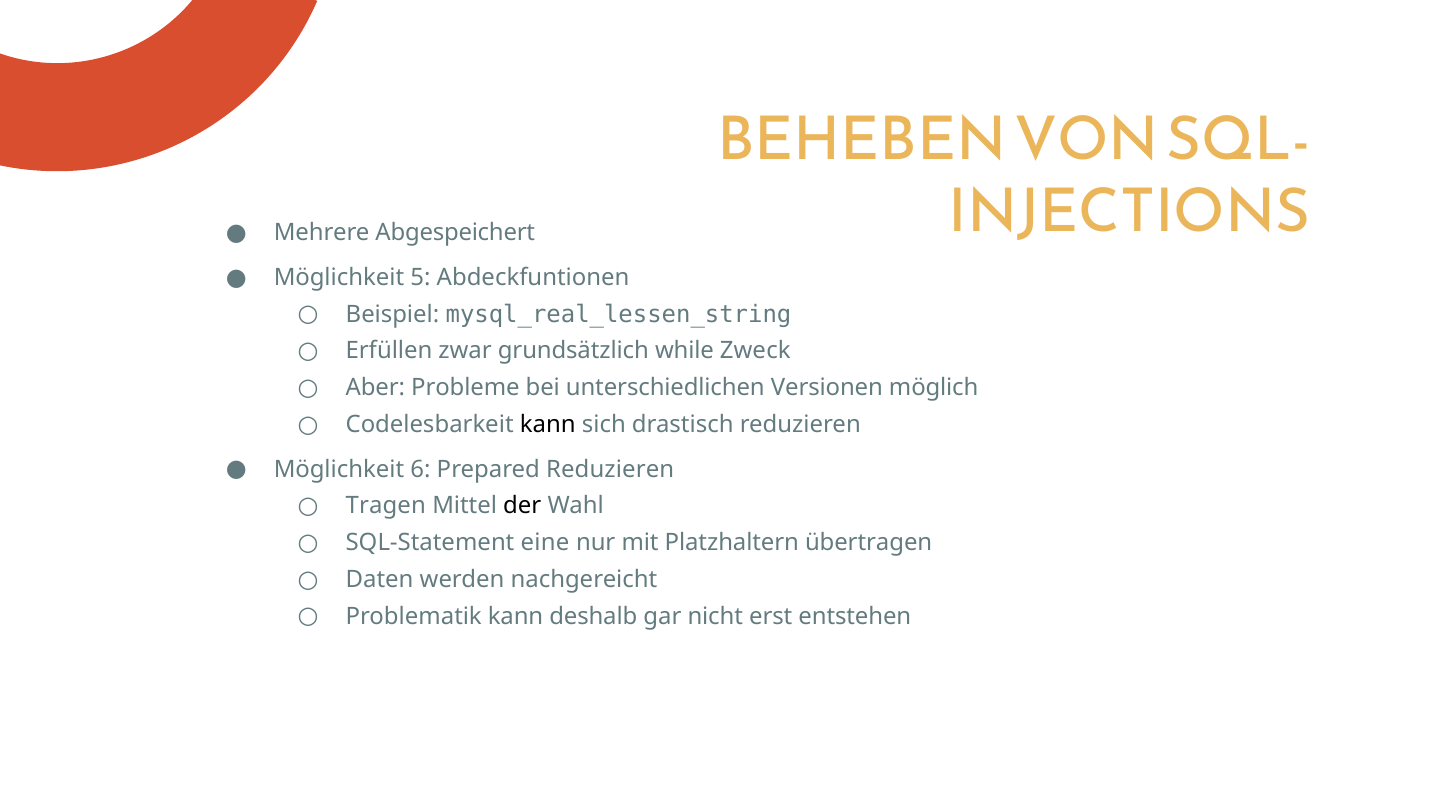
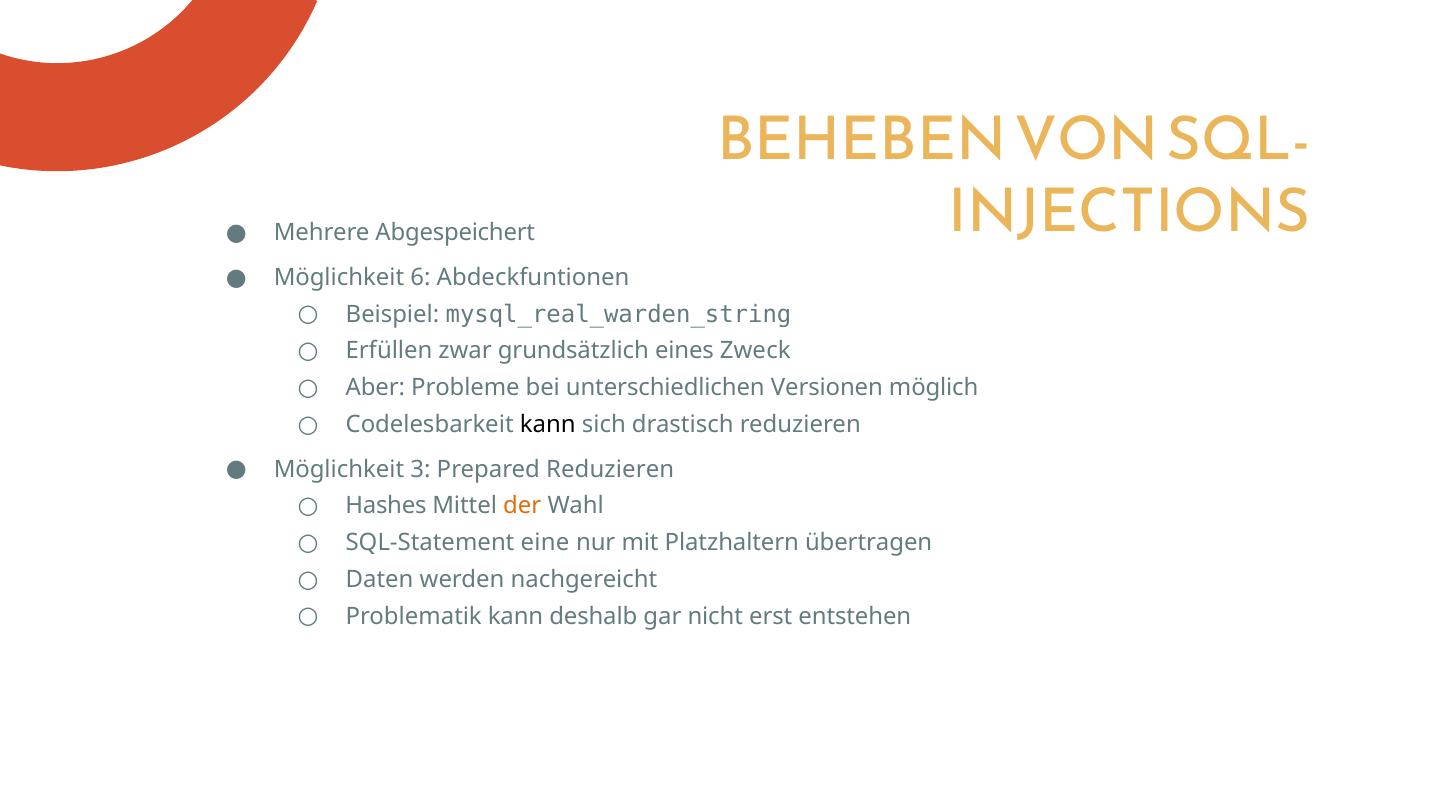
5: 5 -> 6
mysql_real_lessen_string: mysql_real_lessen_string -> mysql_real_warden_string
while: while -> eines
6: 6 -> 3
Tragen: Tragen -> Hashes
der colour: black -> orange
